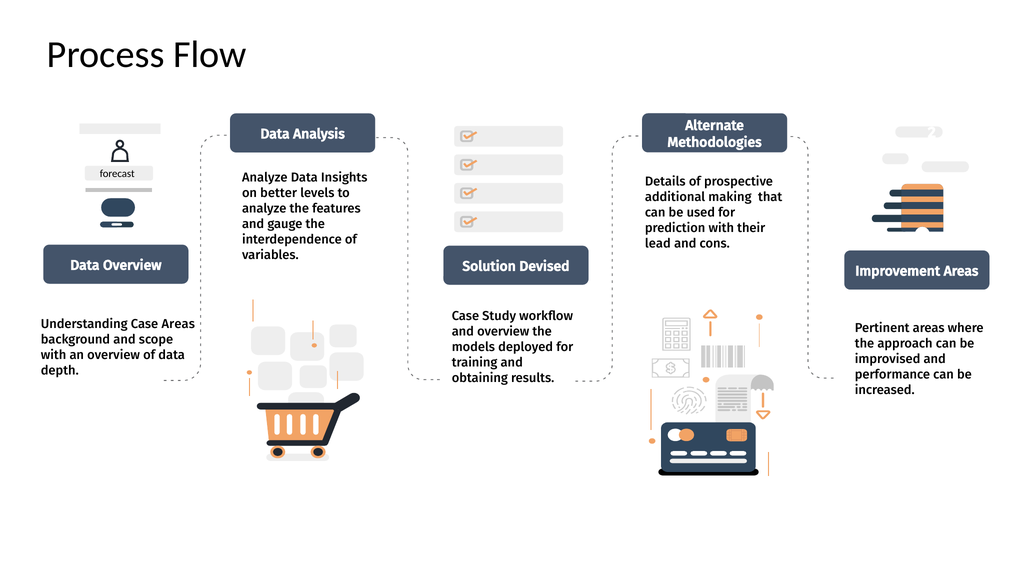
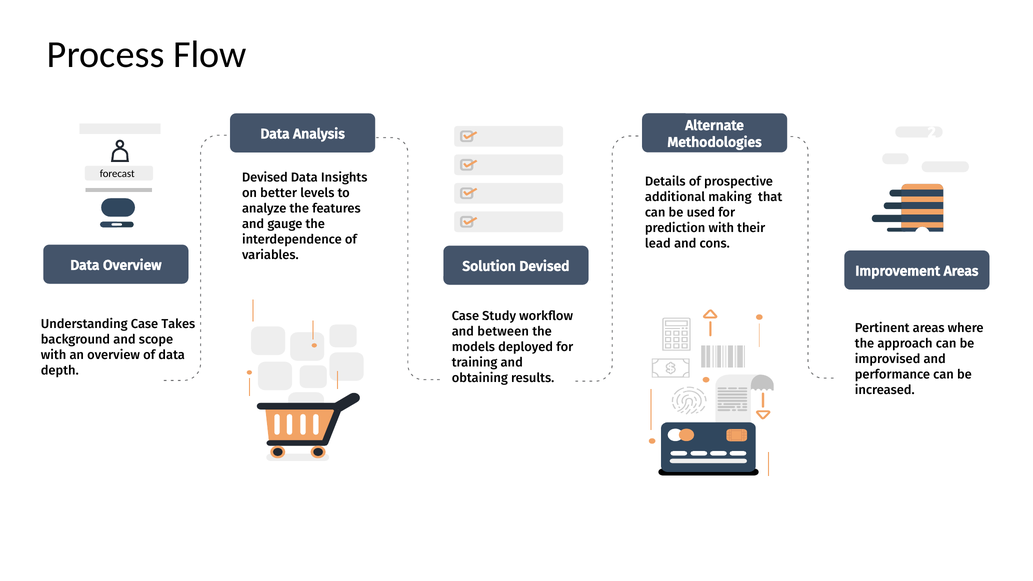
Analyze at (265, 178): Analyze -> Devised
Case Areas: Areas -> Takes
and overview: overview -> between
